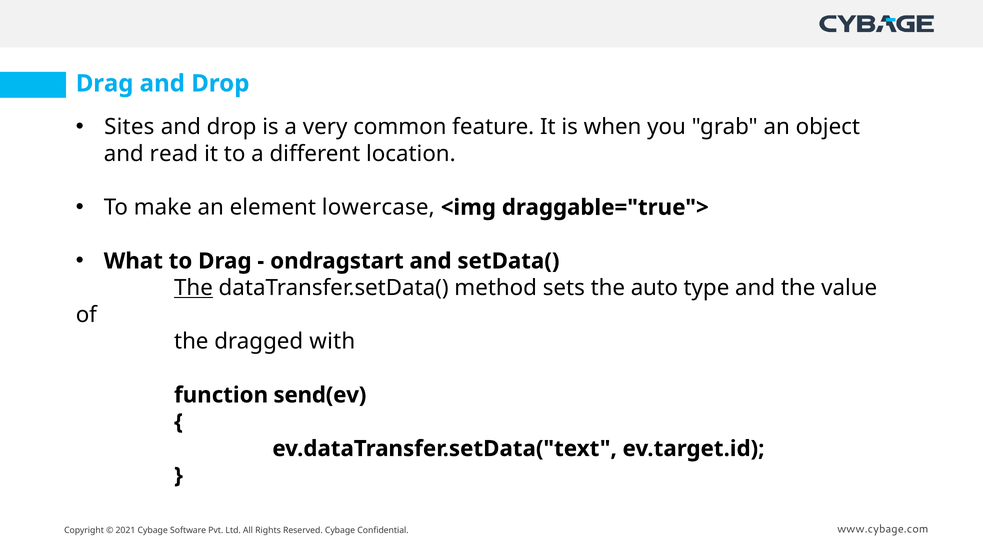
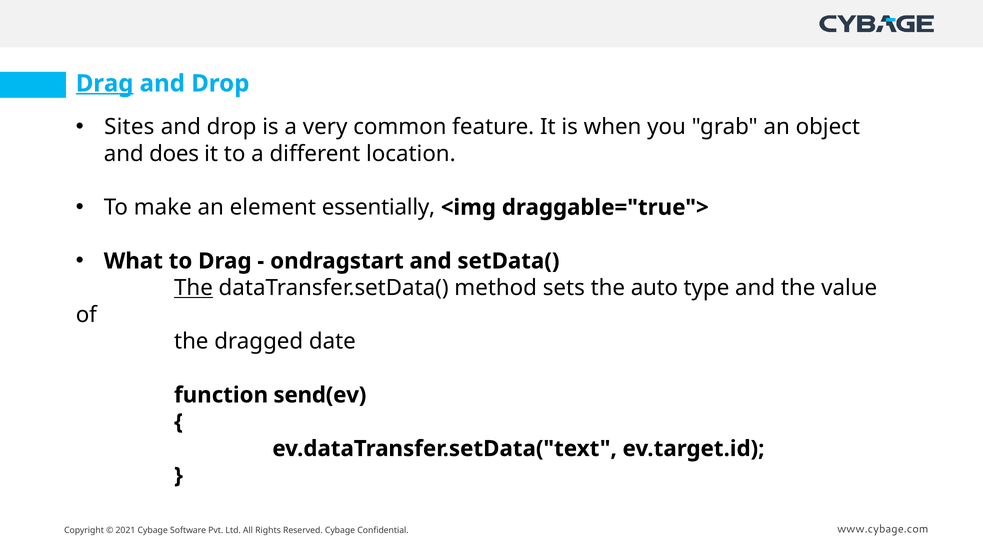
Drag at (105, 83) underline: none -> present
read: read -> does
lowercase: lowercase -> essentially
with: with -> date
